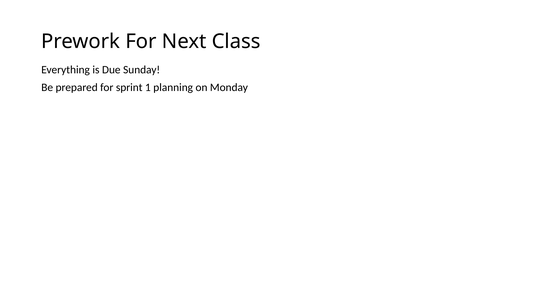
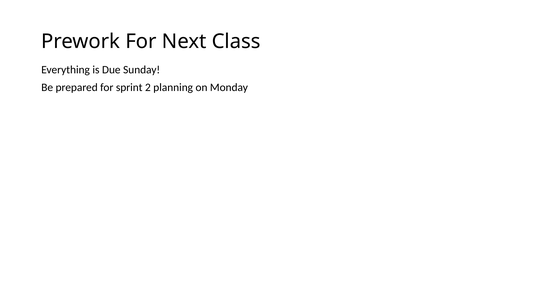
1: 1 -> 2
